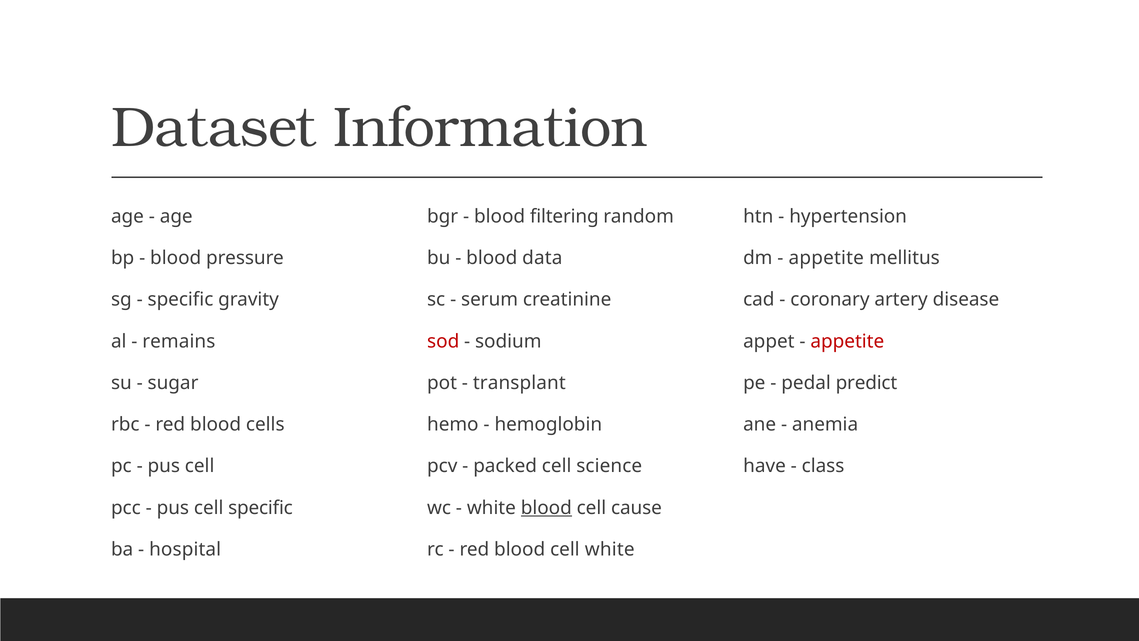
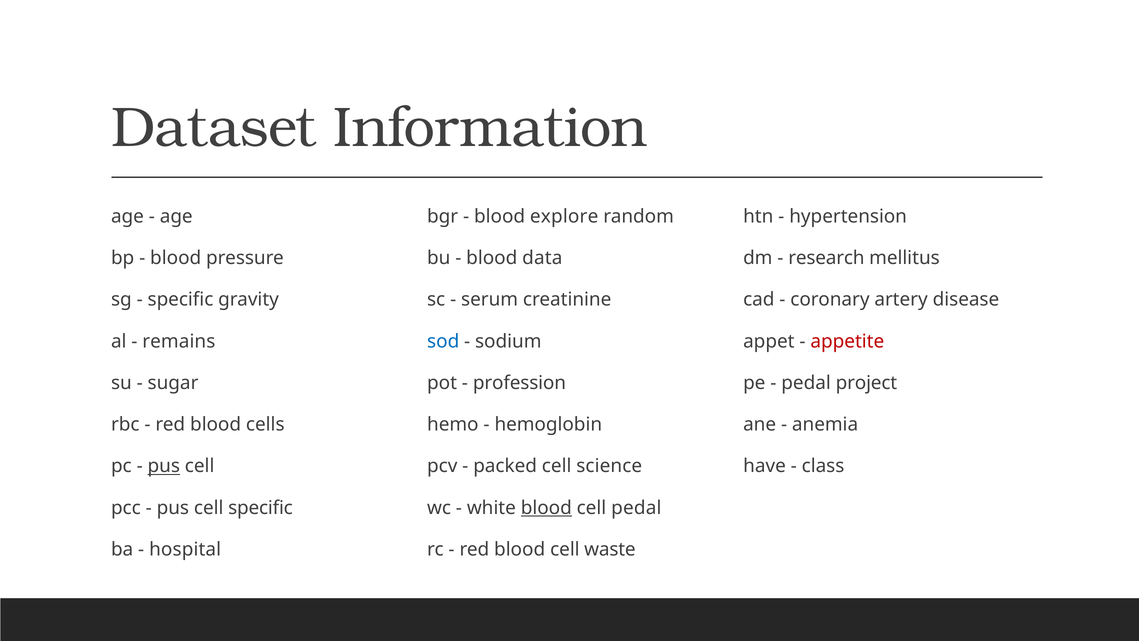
filtering: filtering -> explore
appetite at (826, 258): appetite -> research
sod colour: red -> blue
transplant: transplant -> profession
predict: predict -> project
pus at (164, 466) underline: none -> present
cell cause: cause -> pedal
cell white: white -> waste
